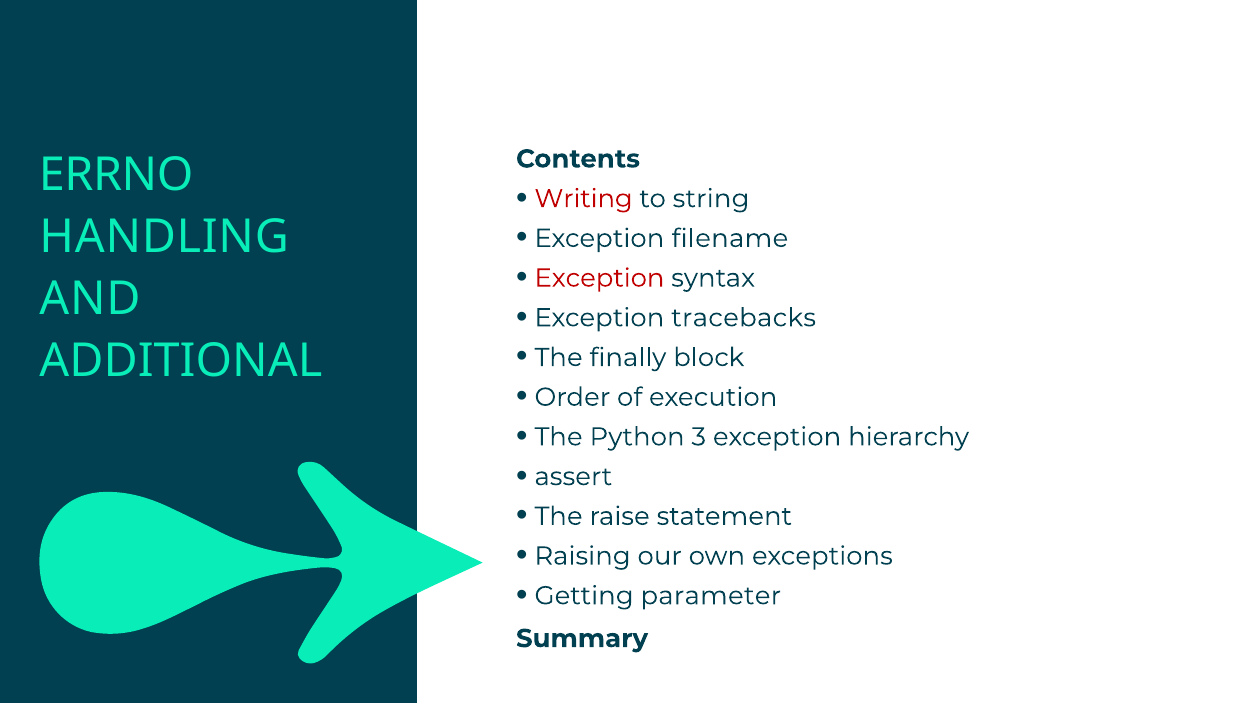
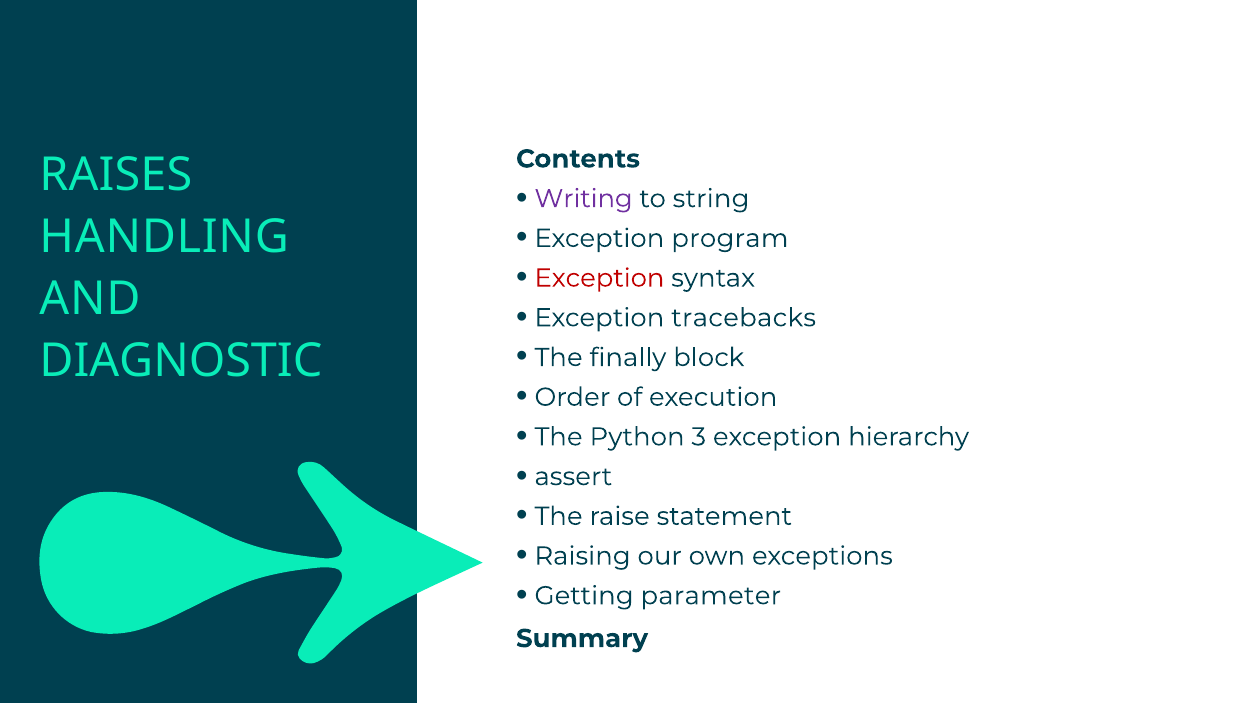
ERRNO: ERRNO -> RAISES
Writing colour: red -> purple
filename: filename -> program
ADDITIONAL: ADDITIONAL -> DIAGNOSTIC
